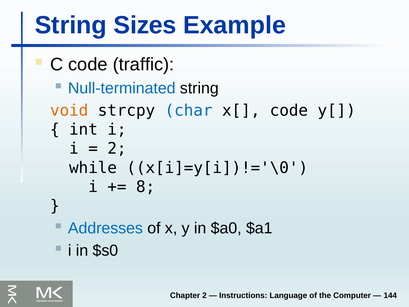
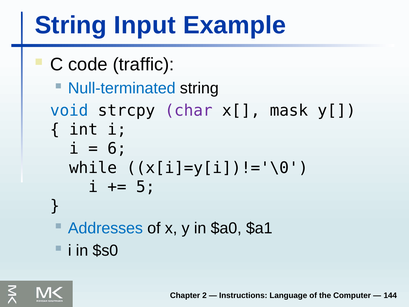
Sizes: Sizes -> Input
void colour: orange -> blue
char colour: blue -> purple
x[ code: code -> mask
2 at (117, 149): 2 -> 6
8: 8 -> 5
